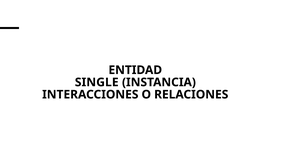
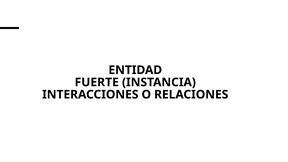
SINGLE: SINGLE -> FUERTE
